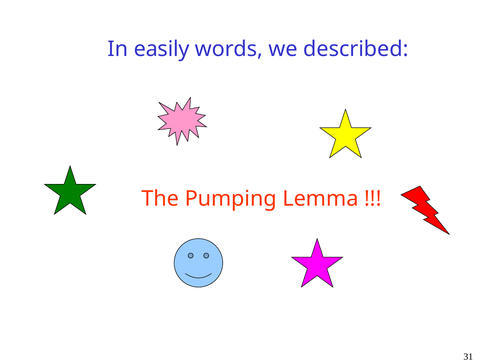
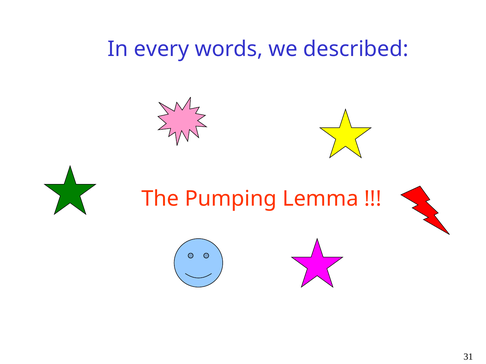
easily: easily -> every
